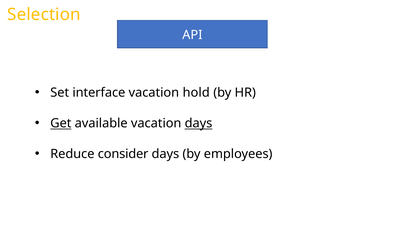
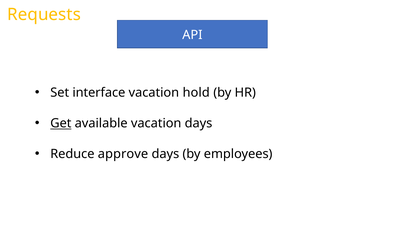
Selection: Selection -> Requests
days at (199, 123) underline: present -> none
consider: consider -> approve
